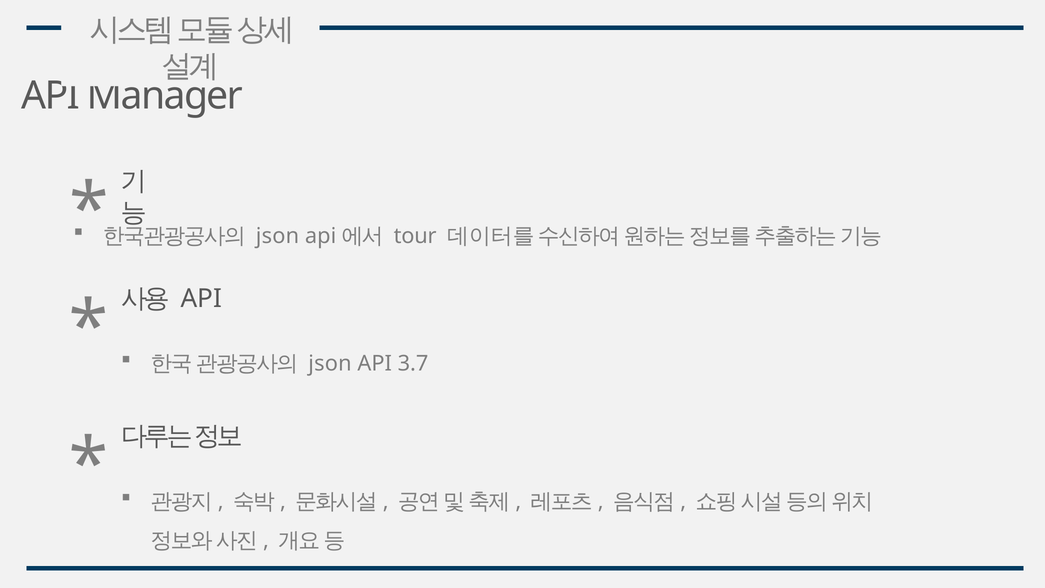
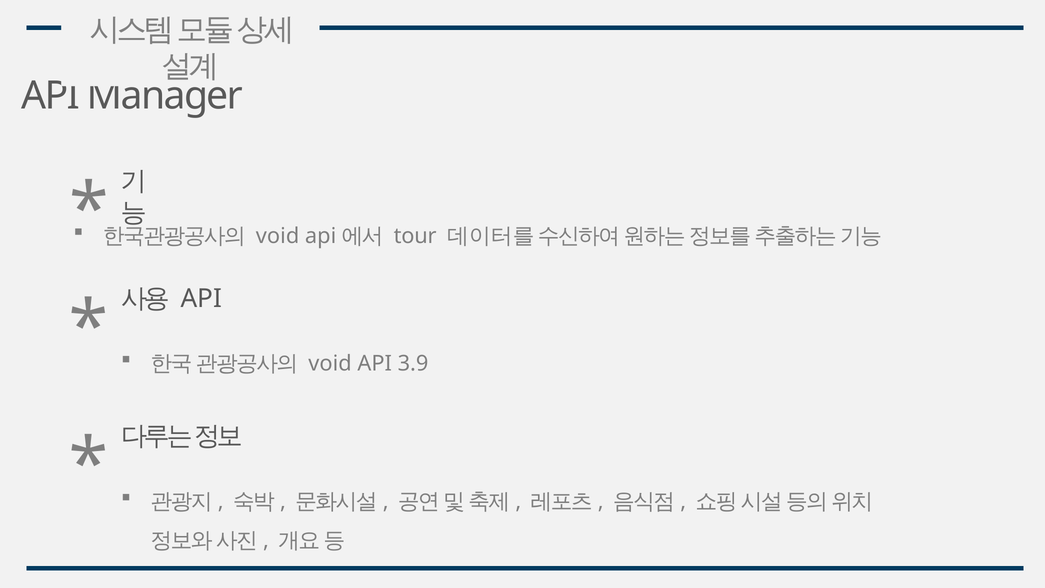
json at (278, 236): json -> void
json at (330, 364): json -> void
3.7: 3.7 -> 3.9
